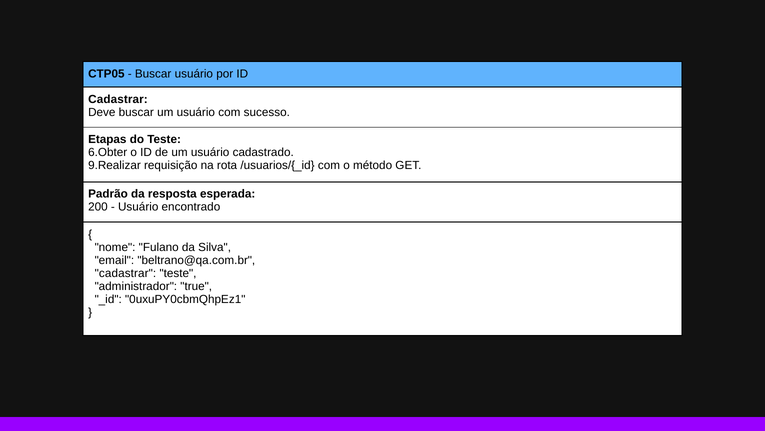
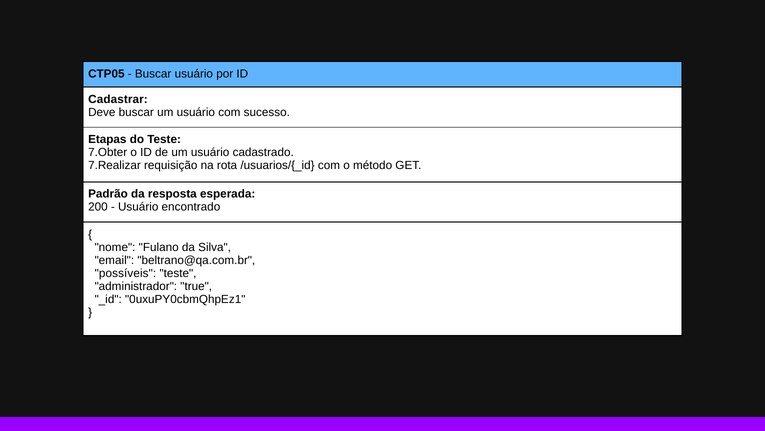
6.Obter: 6.Obter -> 7.Obter
9.Realizar: 9.Realizar -> 7.Realizar
cadastrar at (125, 273): cadastrar -> possíveis
